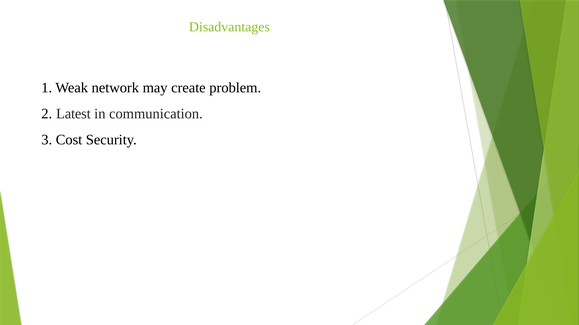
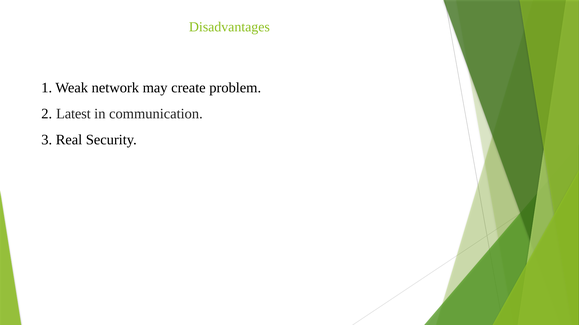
Cost: Cost -> Real
